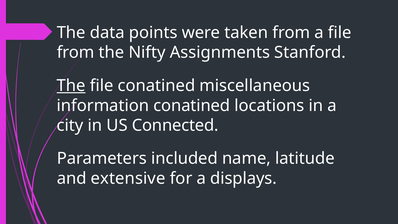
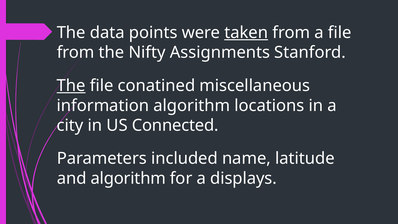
taken underline: none -> present
information conatined: conatined -> algorithm
and extensive: extensive -> algorithm
